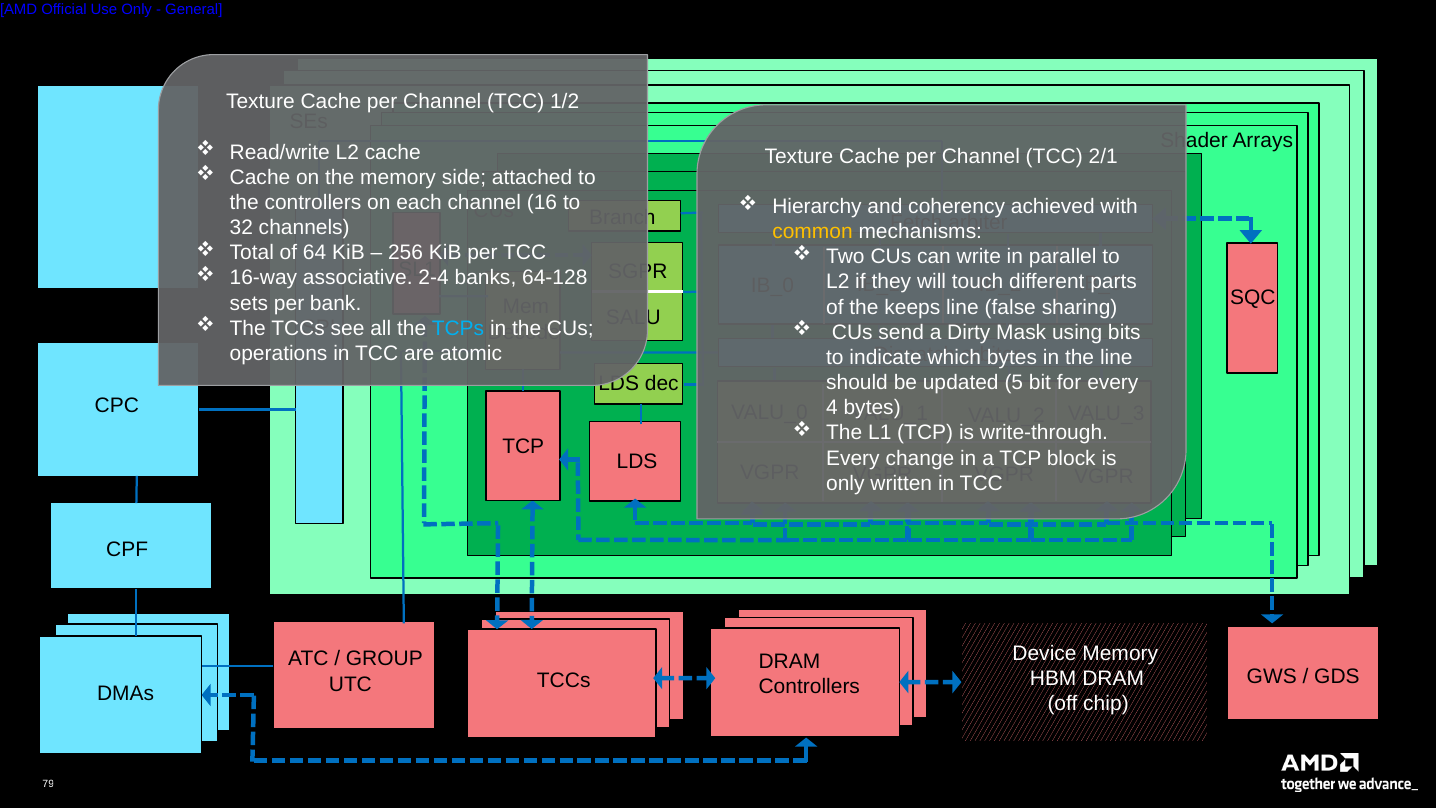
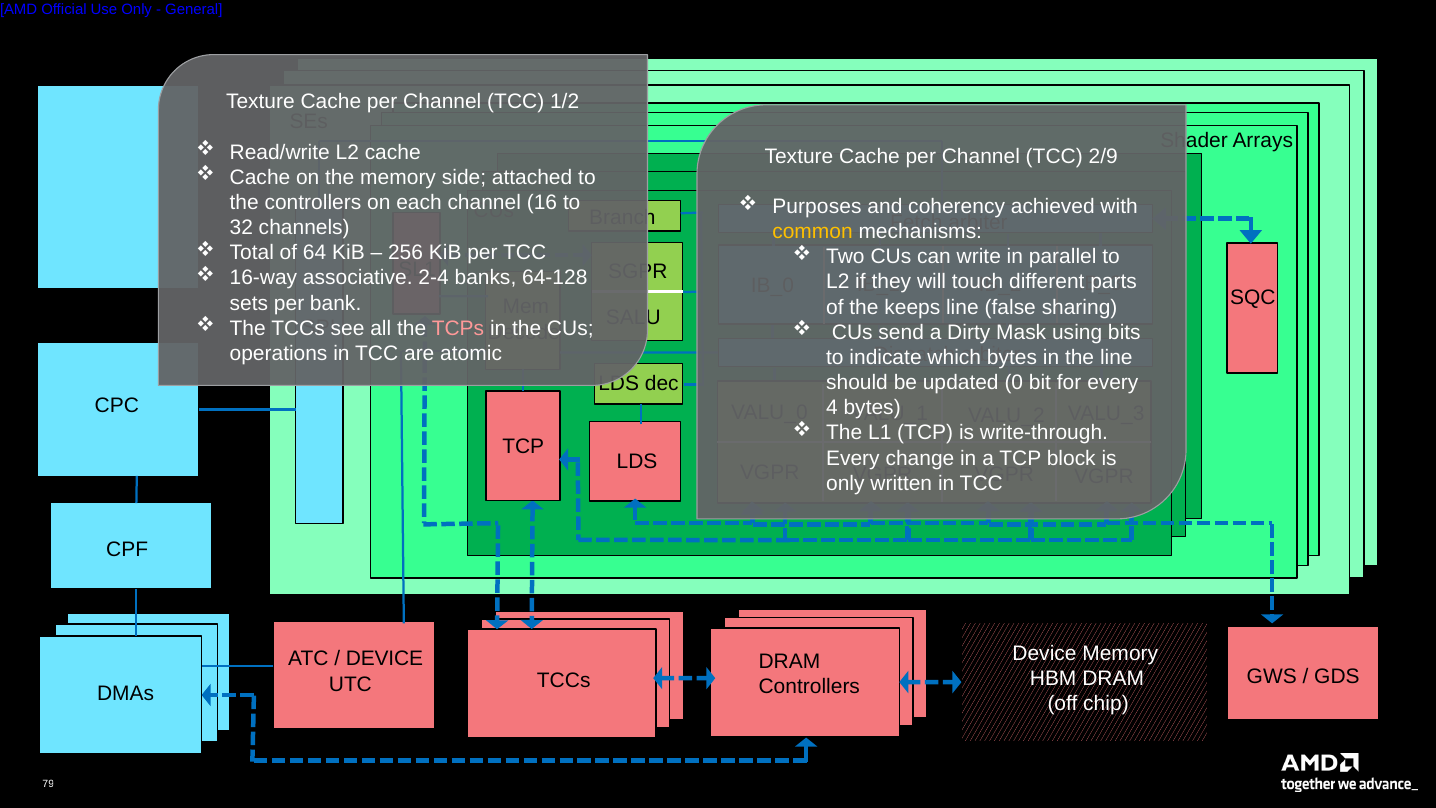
2/1: 2/1 -> 2/9
Hierarchy: Hierarchy -> Purposes
TCPs colour: light blue -> pink
5: 5 -> 0
GROUP at (384, 659): GROUP -> DEVICE
